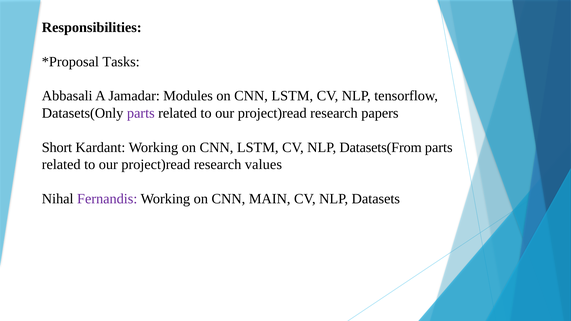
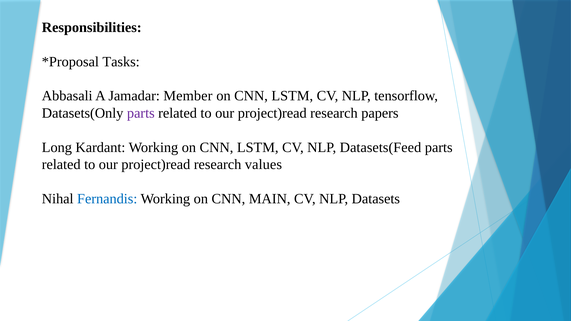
Modules: Modules -> Member
Short: Short -> Long
Datasets(From: Datasets(From -> Datasets(Feed
Fernandis colour: purple -> blue
